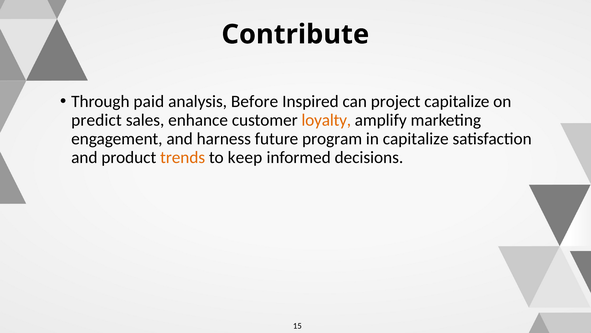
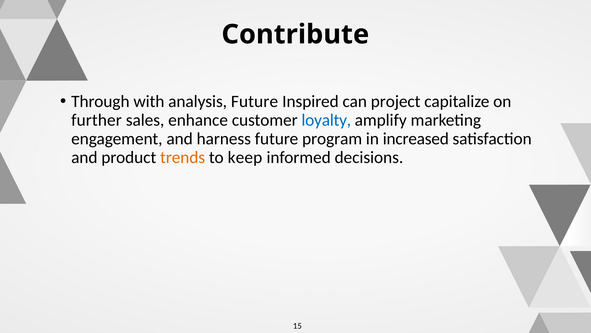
paid: paid -> with
analysis Before: Before -> Future
predict: predict -> further
loyalty colour: orange -> blue
in capitalize: capitalize -> increased
